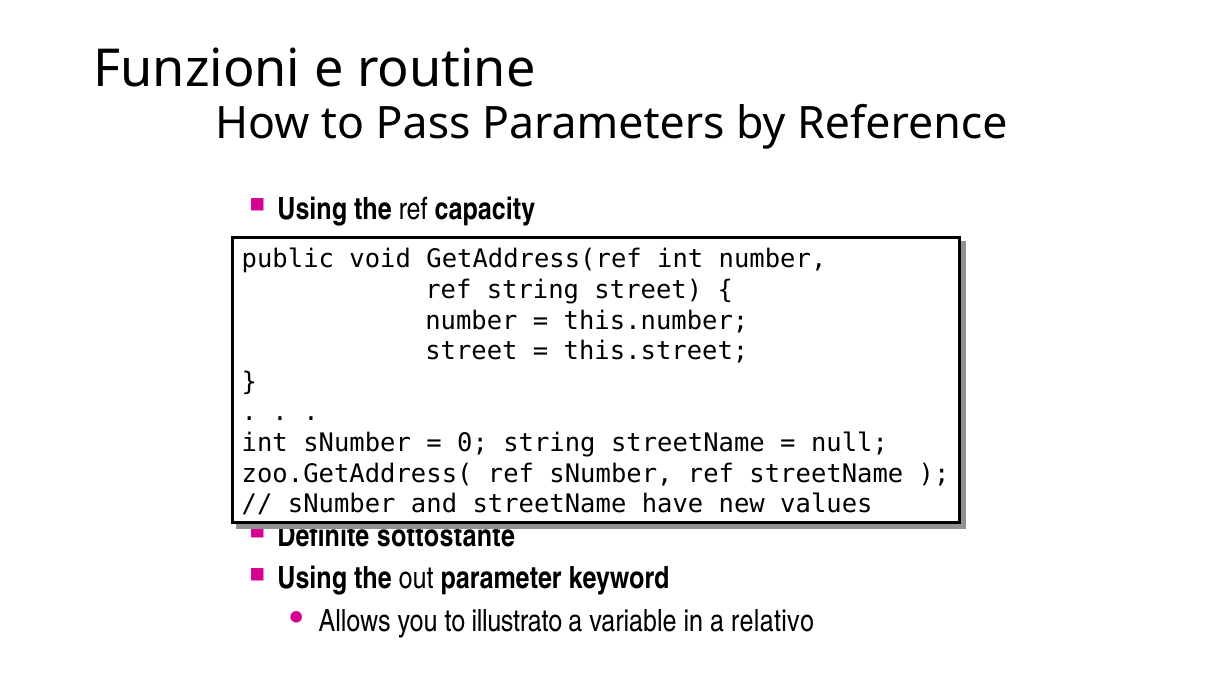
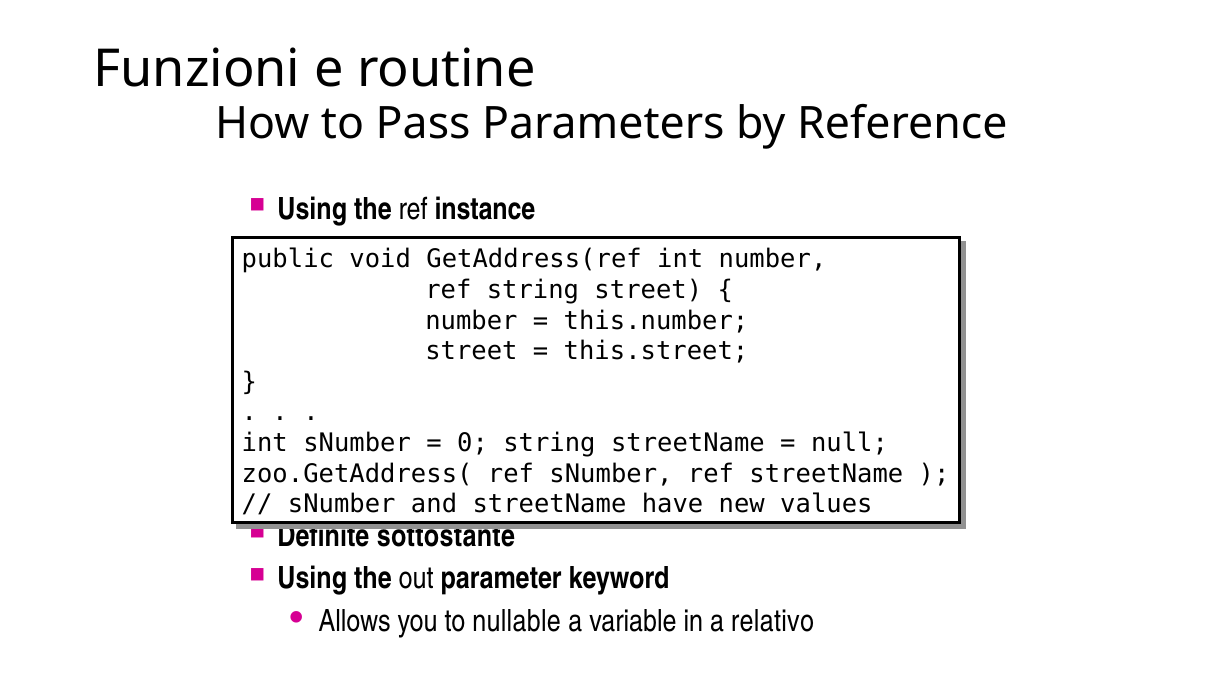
capacity: capacity -> instance
illustrato: illustrato -> nullable
